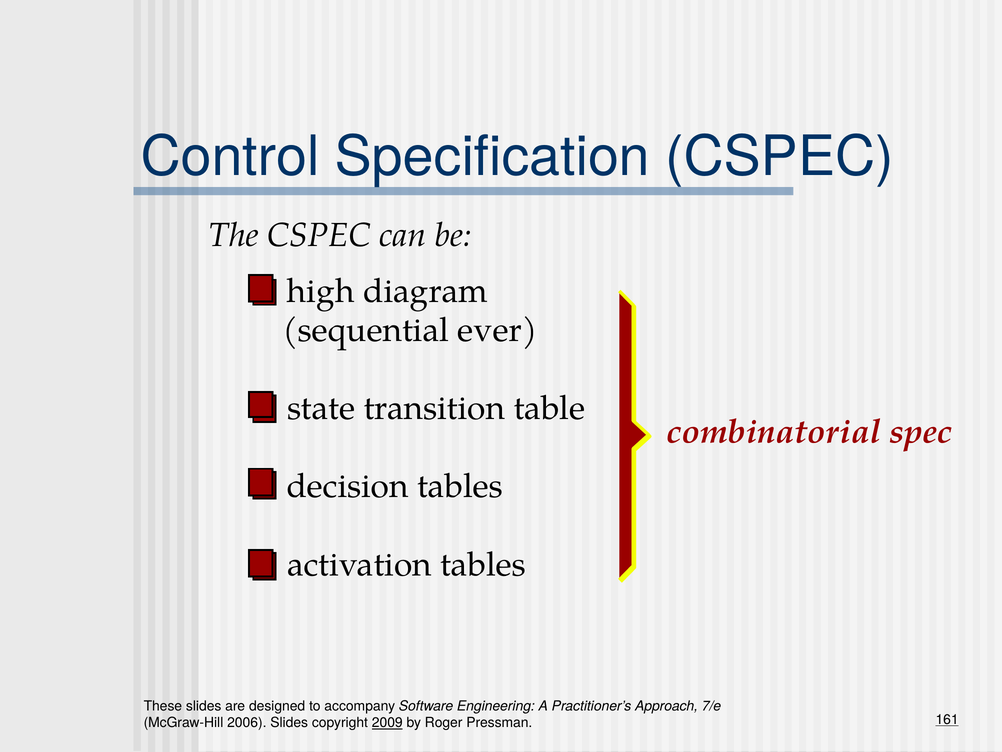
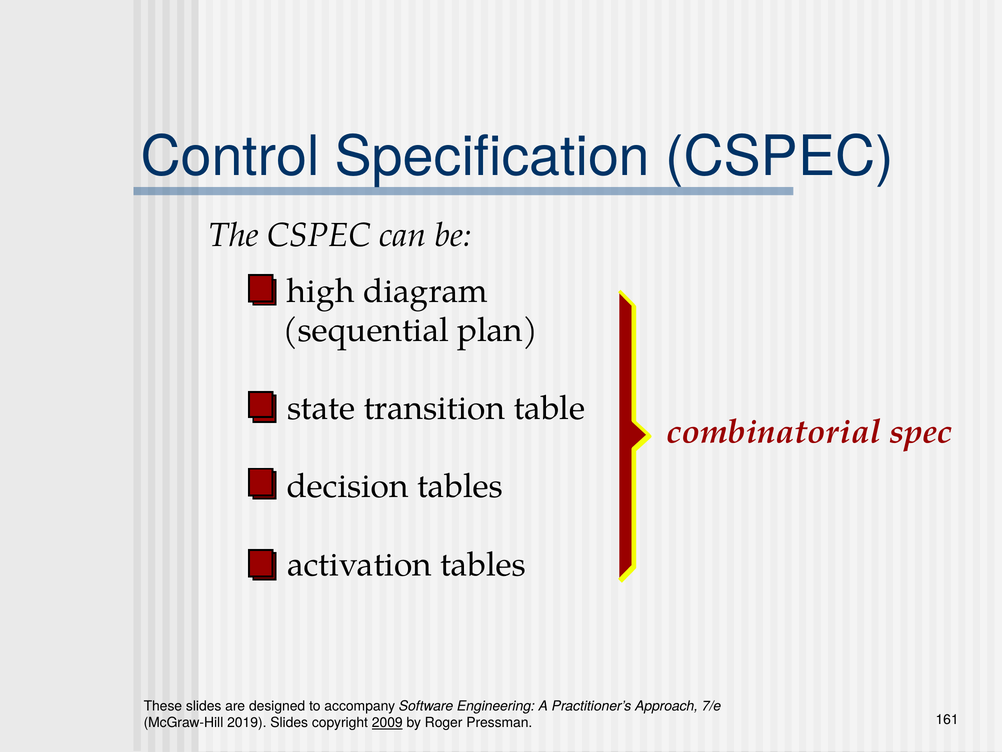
ever: ever -> plan
2006: 2006 -> 2019
161 underline: present -> none
